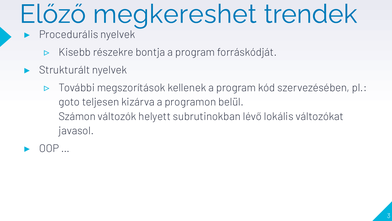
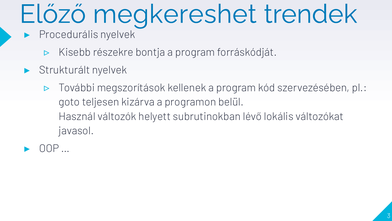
Számon: Számon -> Használ
